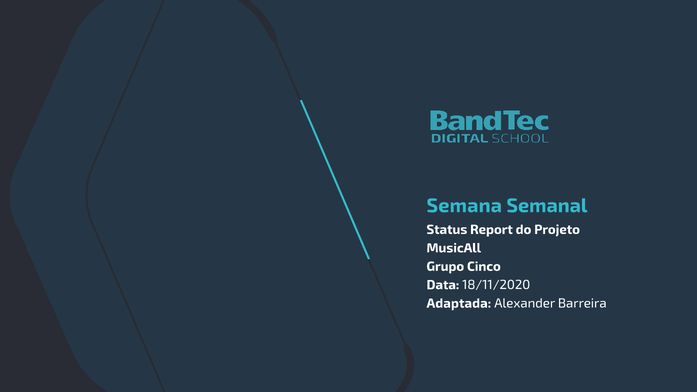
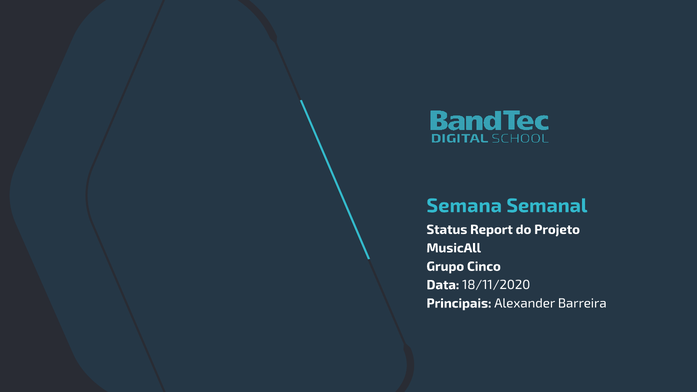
Adaptada: Adaptada -> Principais
